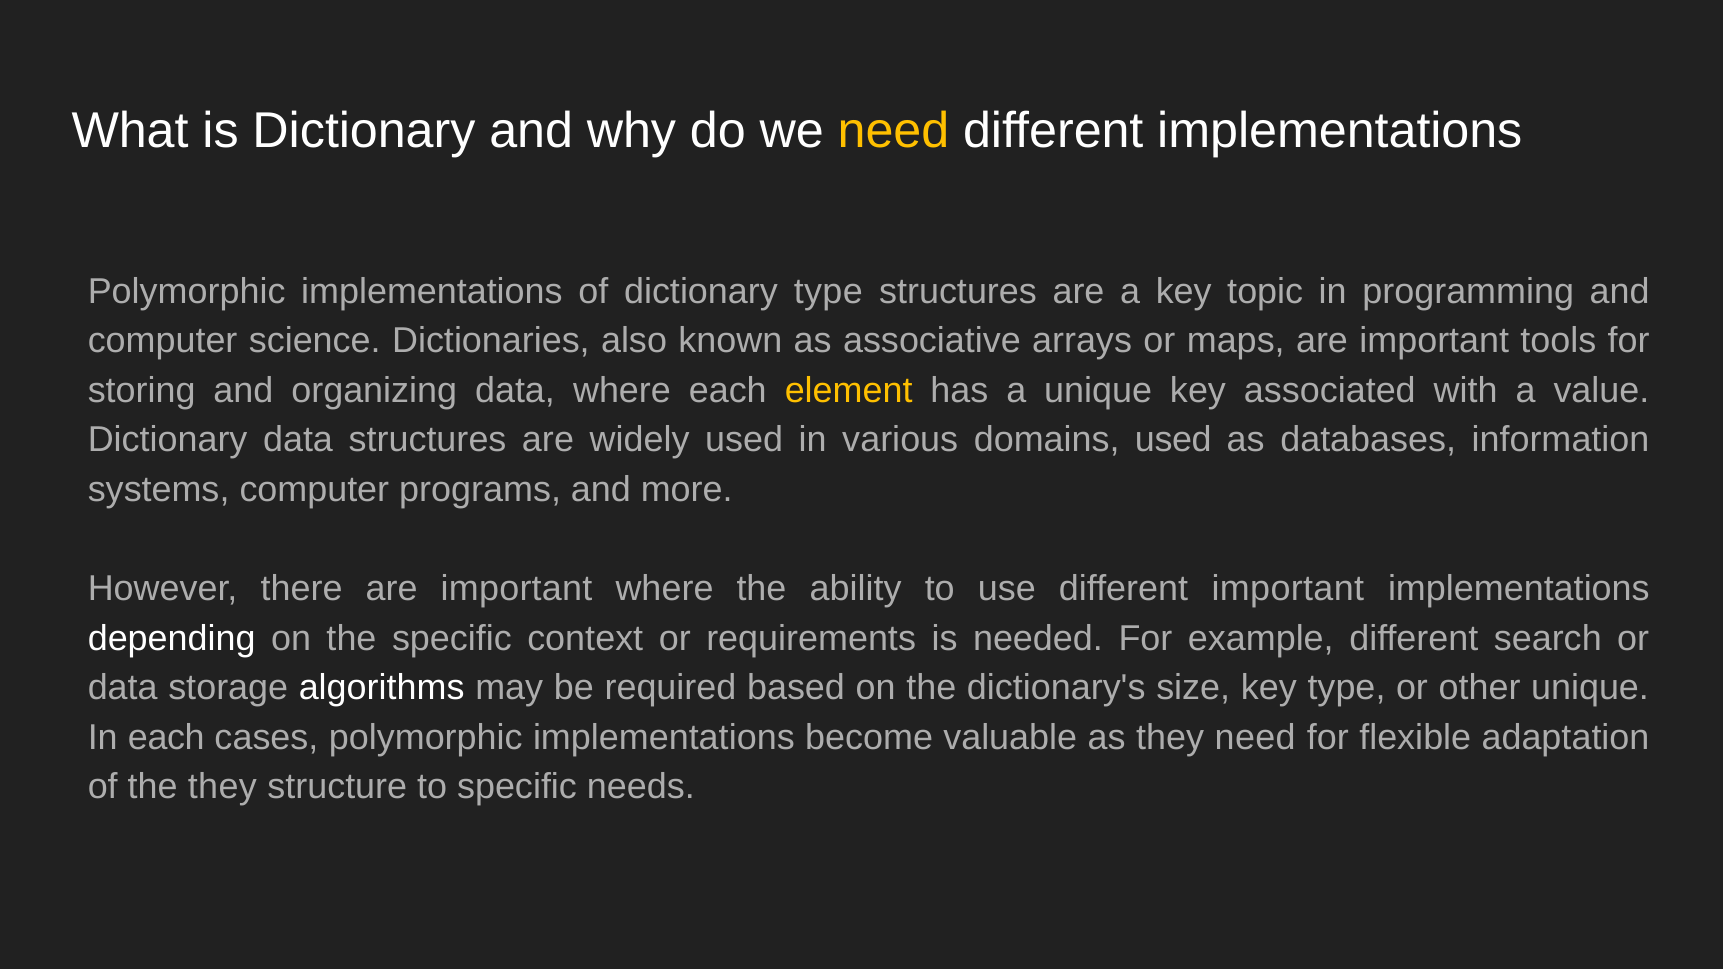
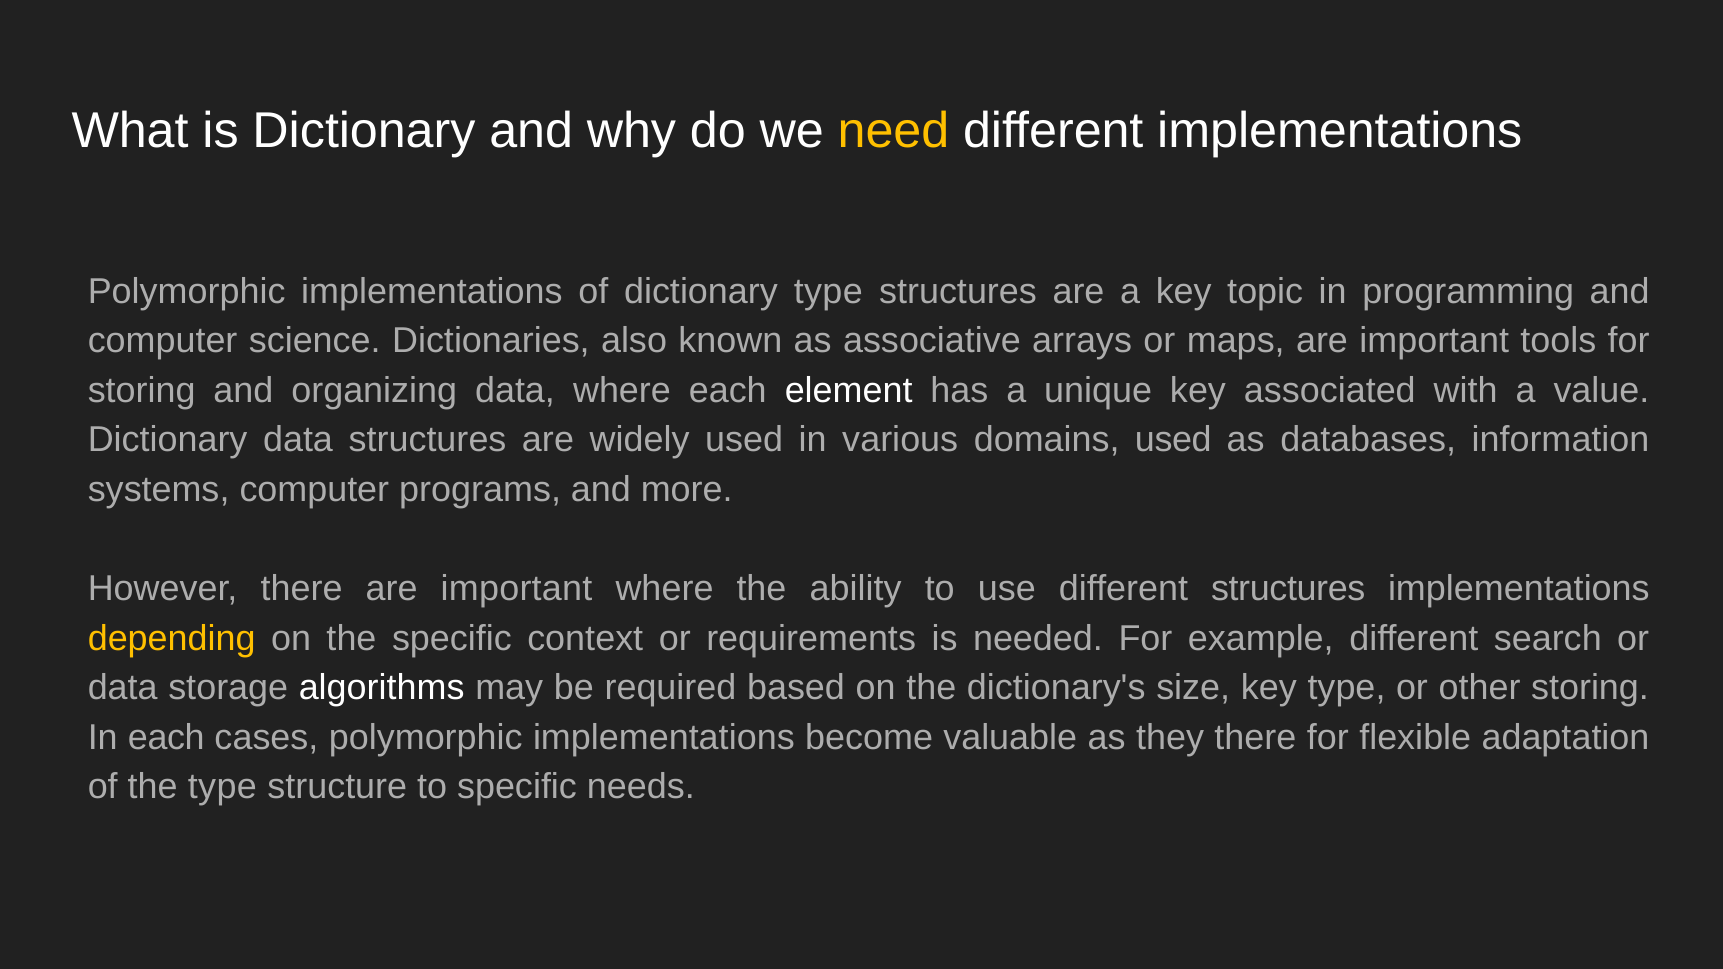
element colour: yellow -> white
different important: important -> structures
depending colour: white -> yellow
other unique: unique -> storing
they need: need -> there
the they: they -> type
